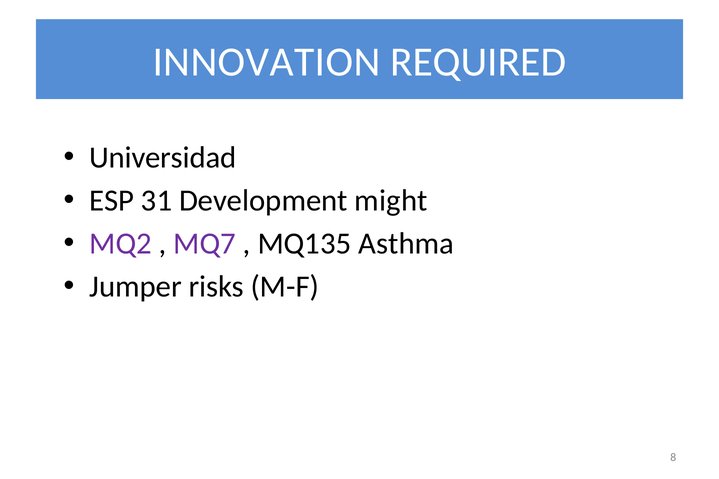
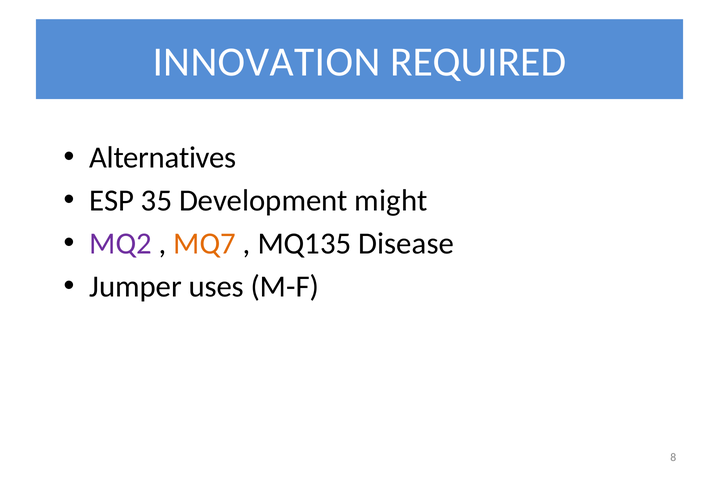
Universidad: Universidad -> Alternatives
31: 31 -> 35
MQ7 colour: purple -> orange
Asthma: Asthma -> Disease
risks: risks -> uses
